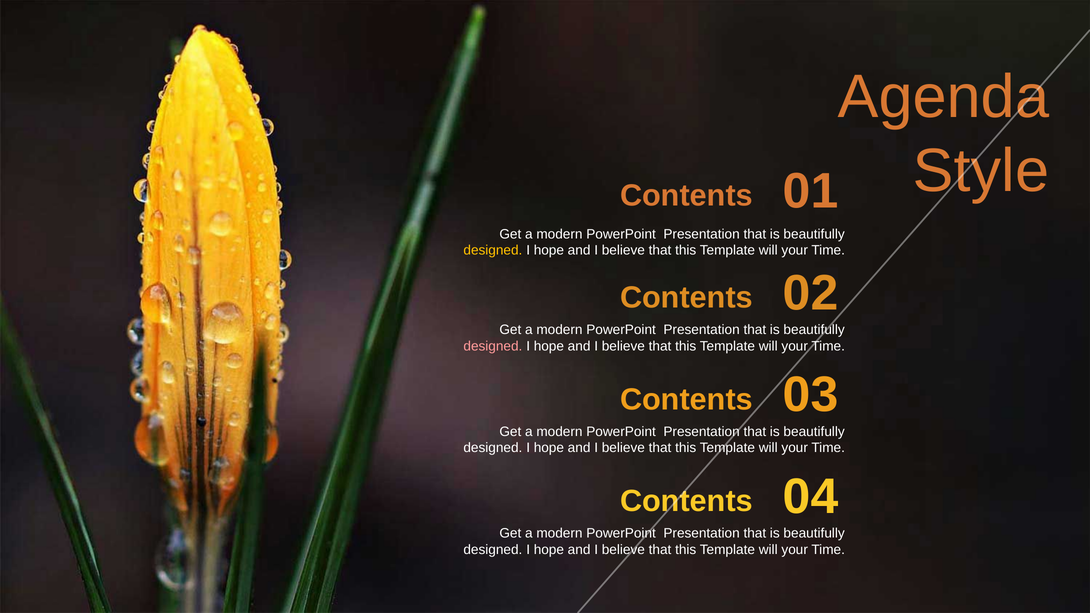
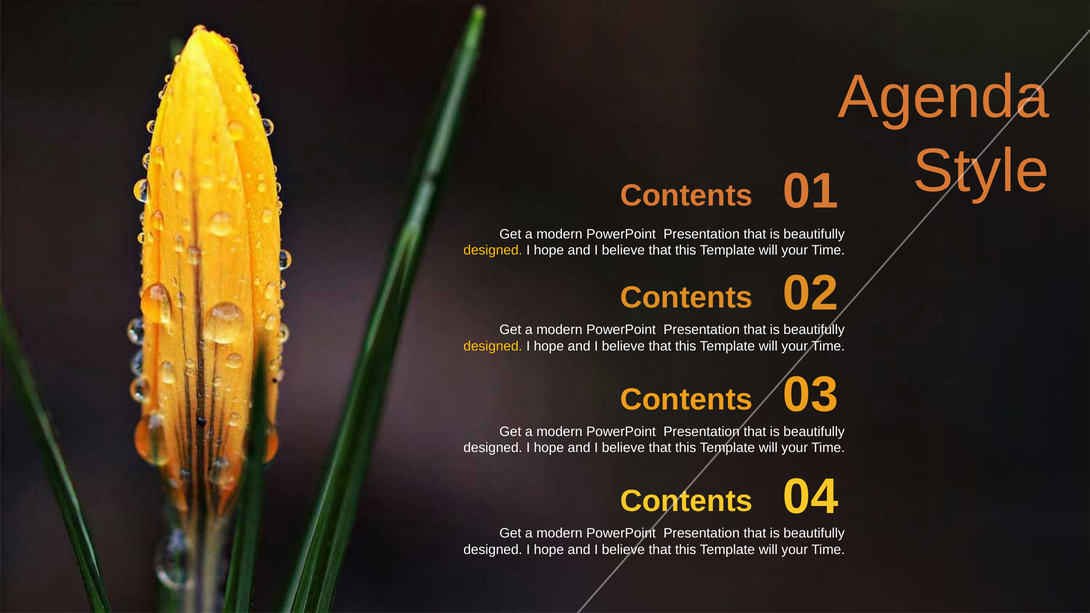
designed at (493, 346) colour: pink -> yellow
